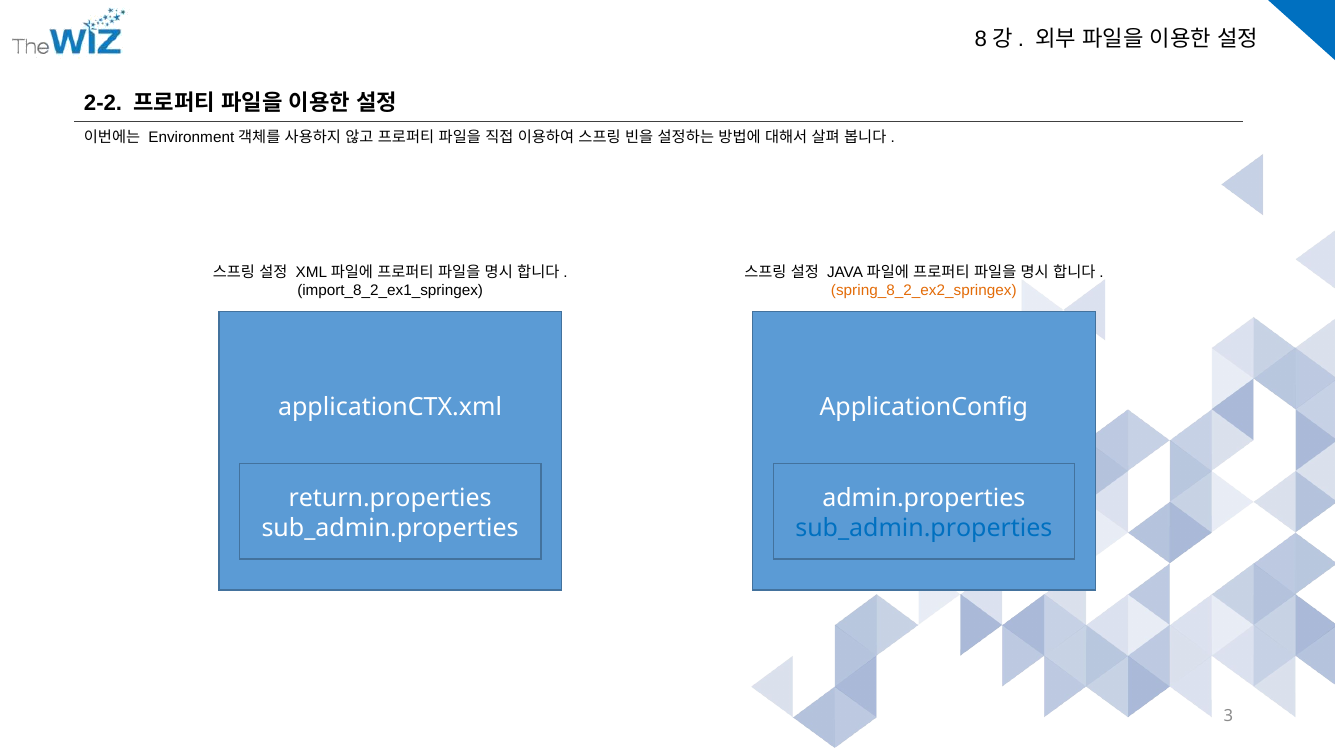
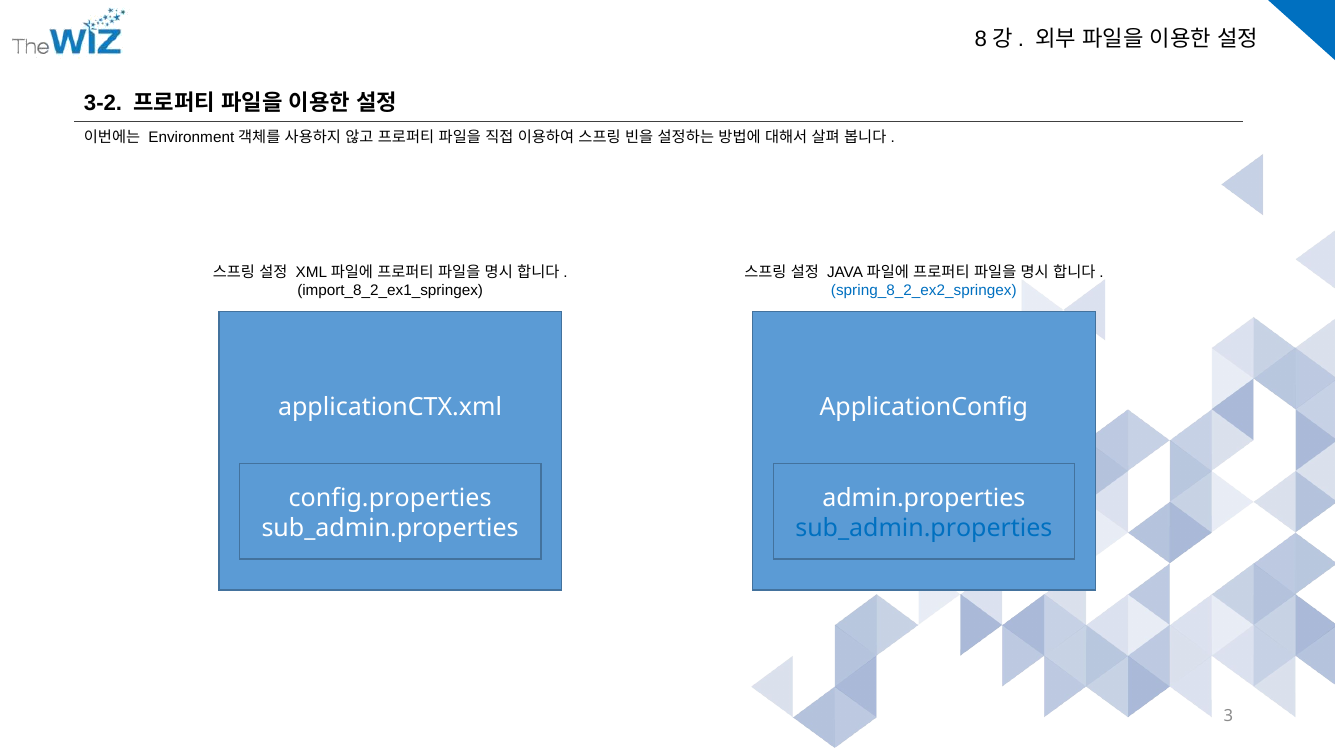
2-2: 2-2 -> 3-2
spring_8_2_ex2_springex colour: orange -> blue
return.properties: return.properties -> config.properties
